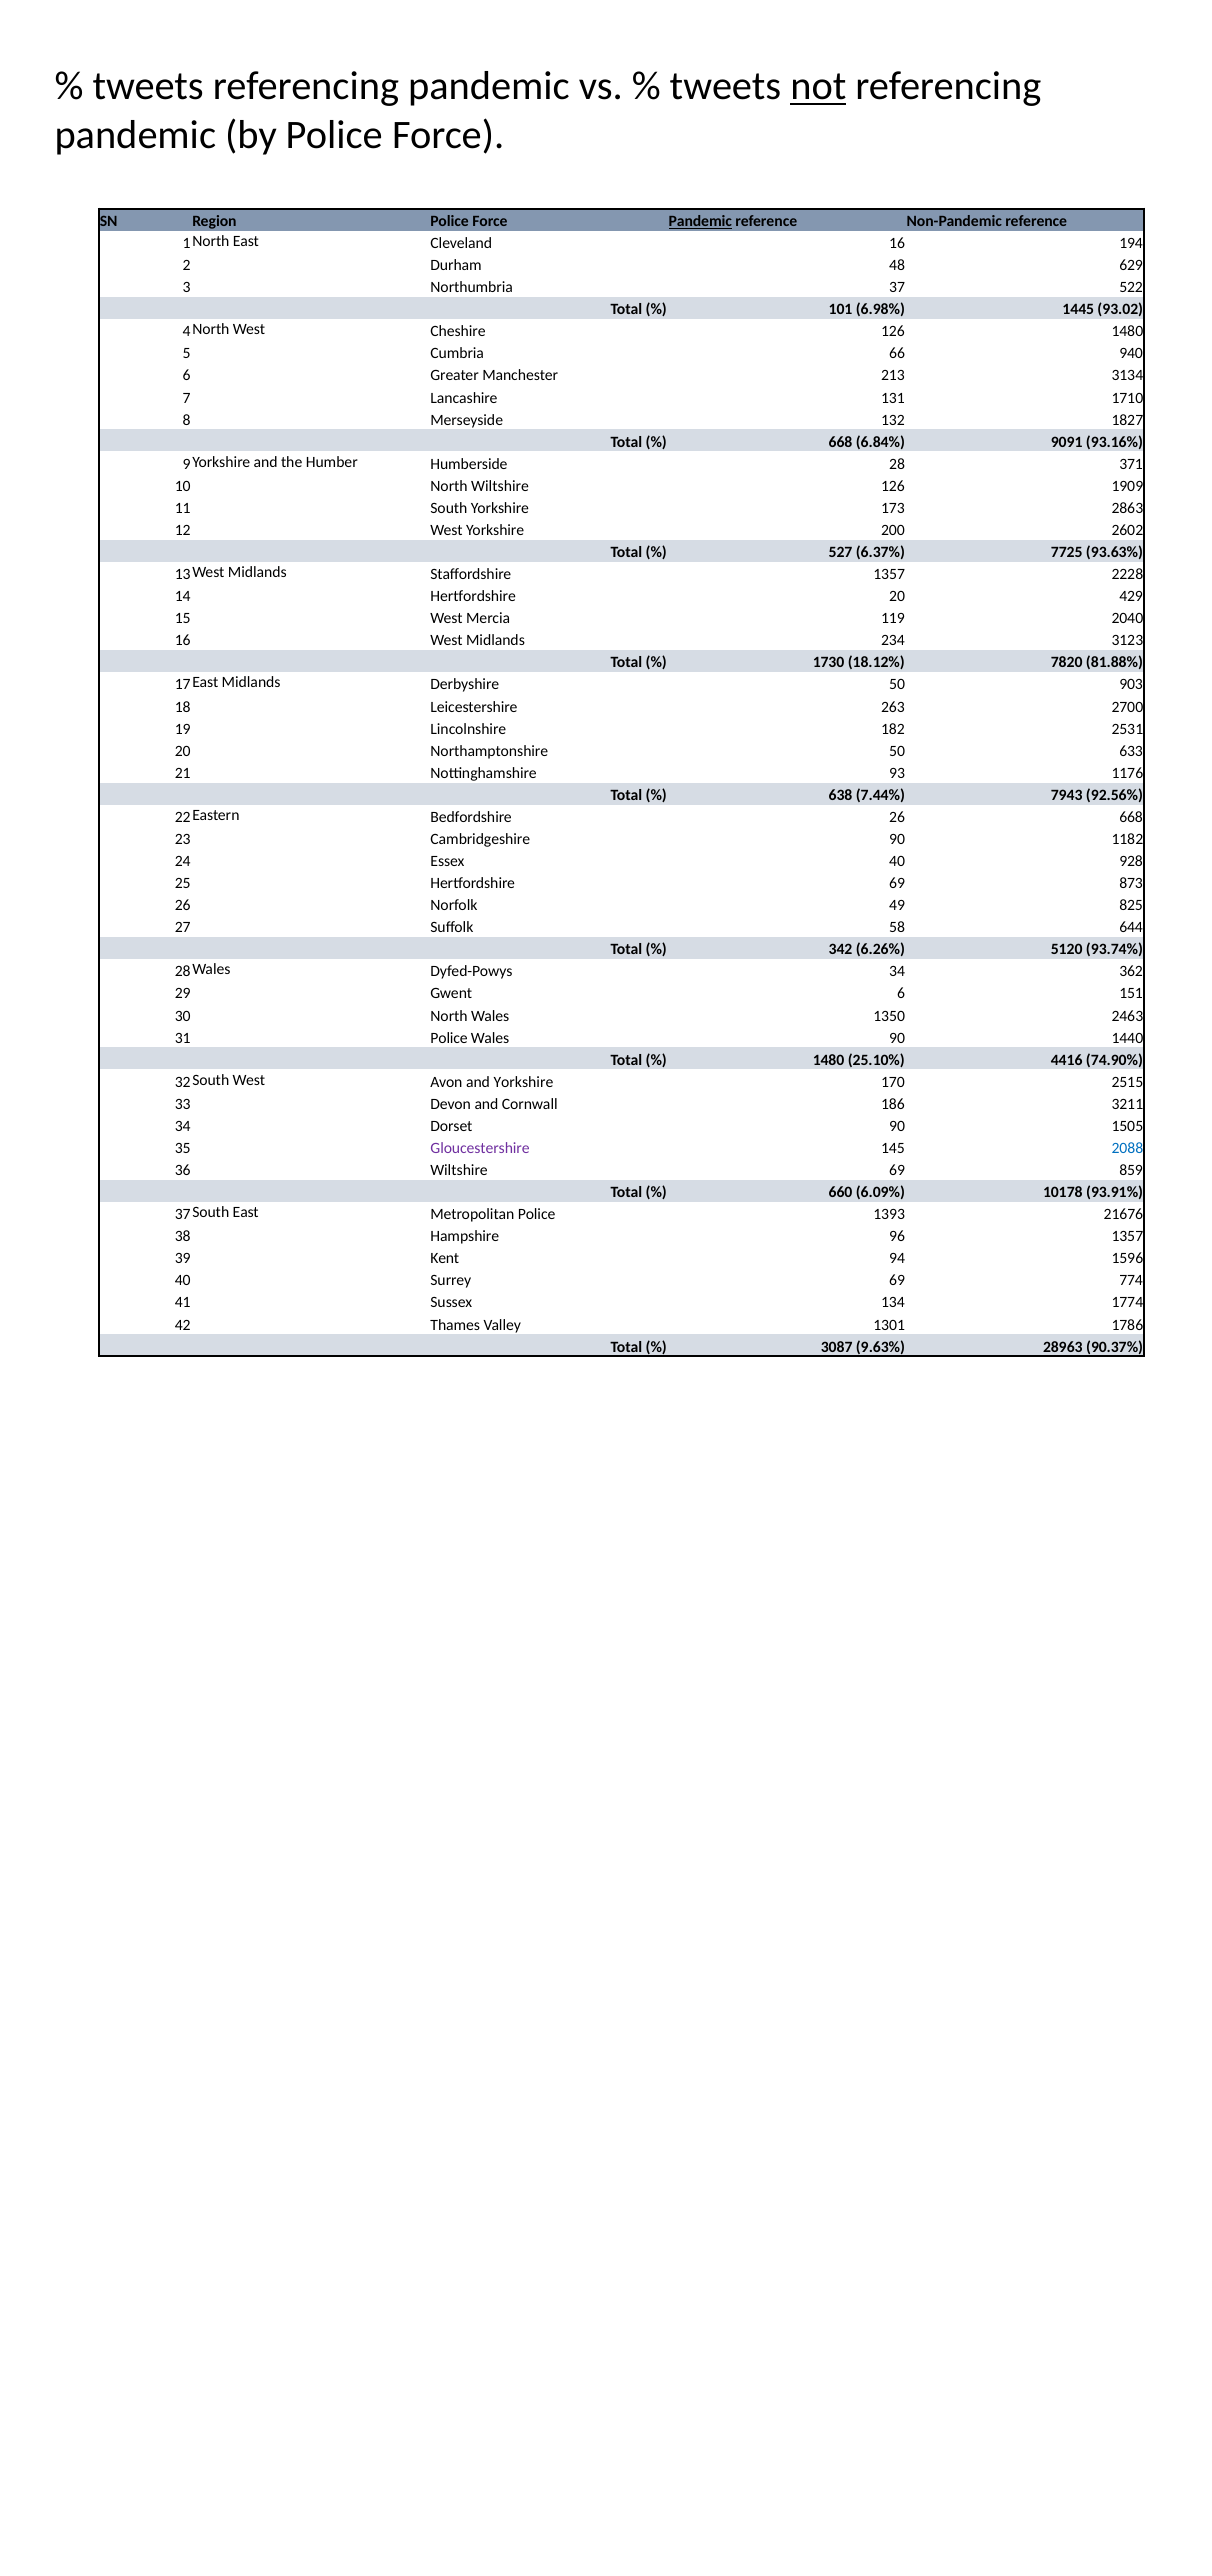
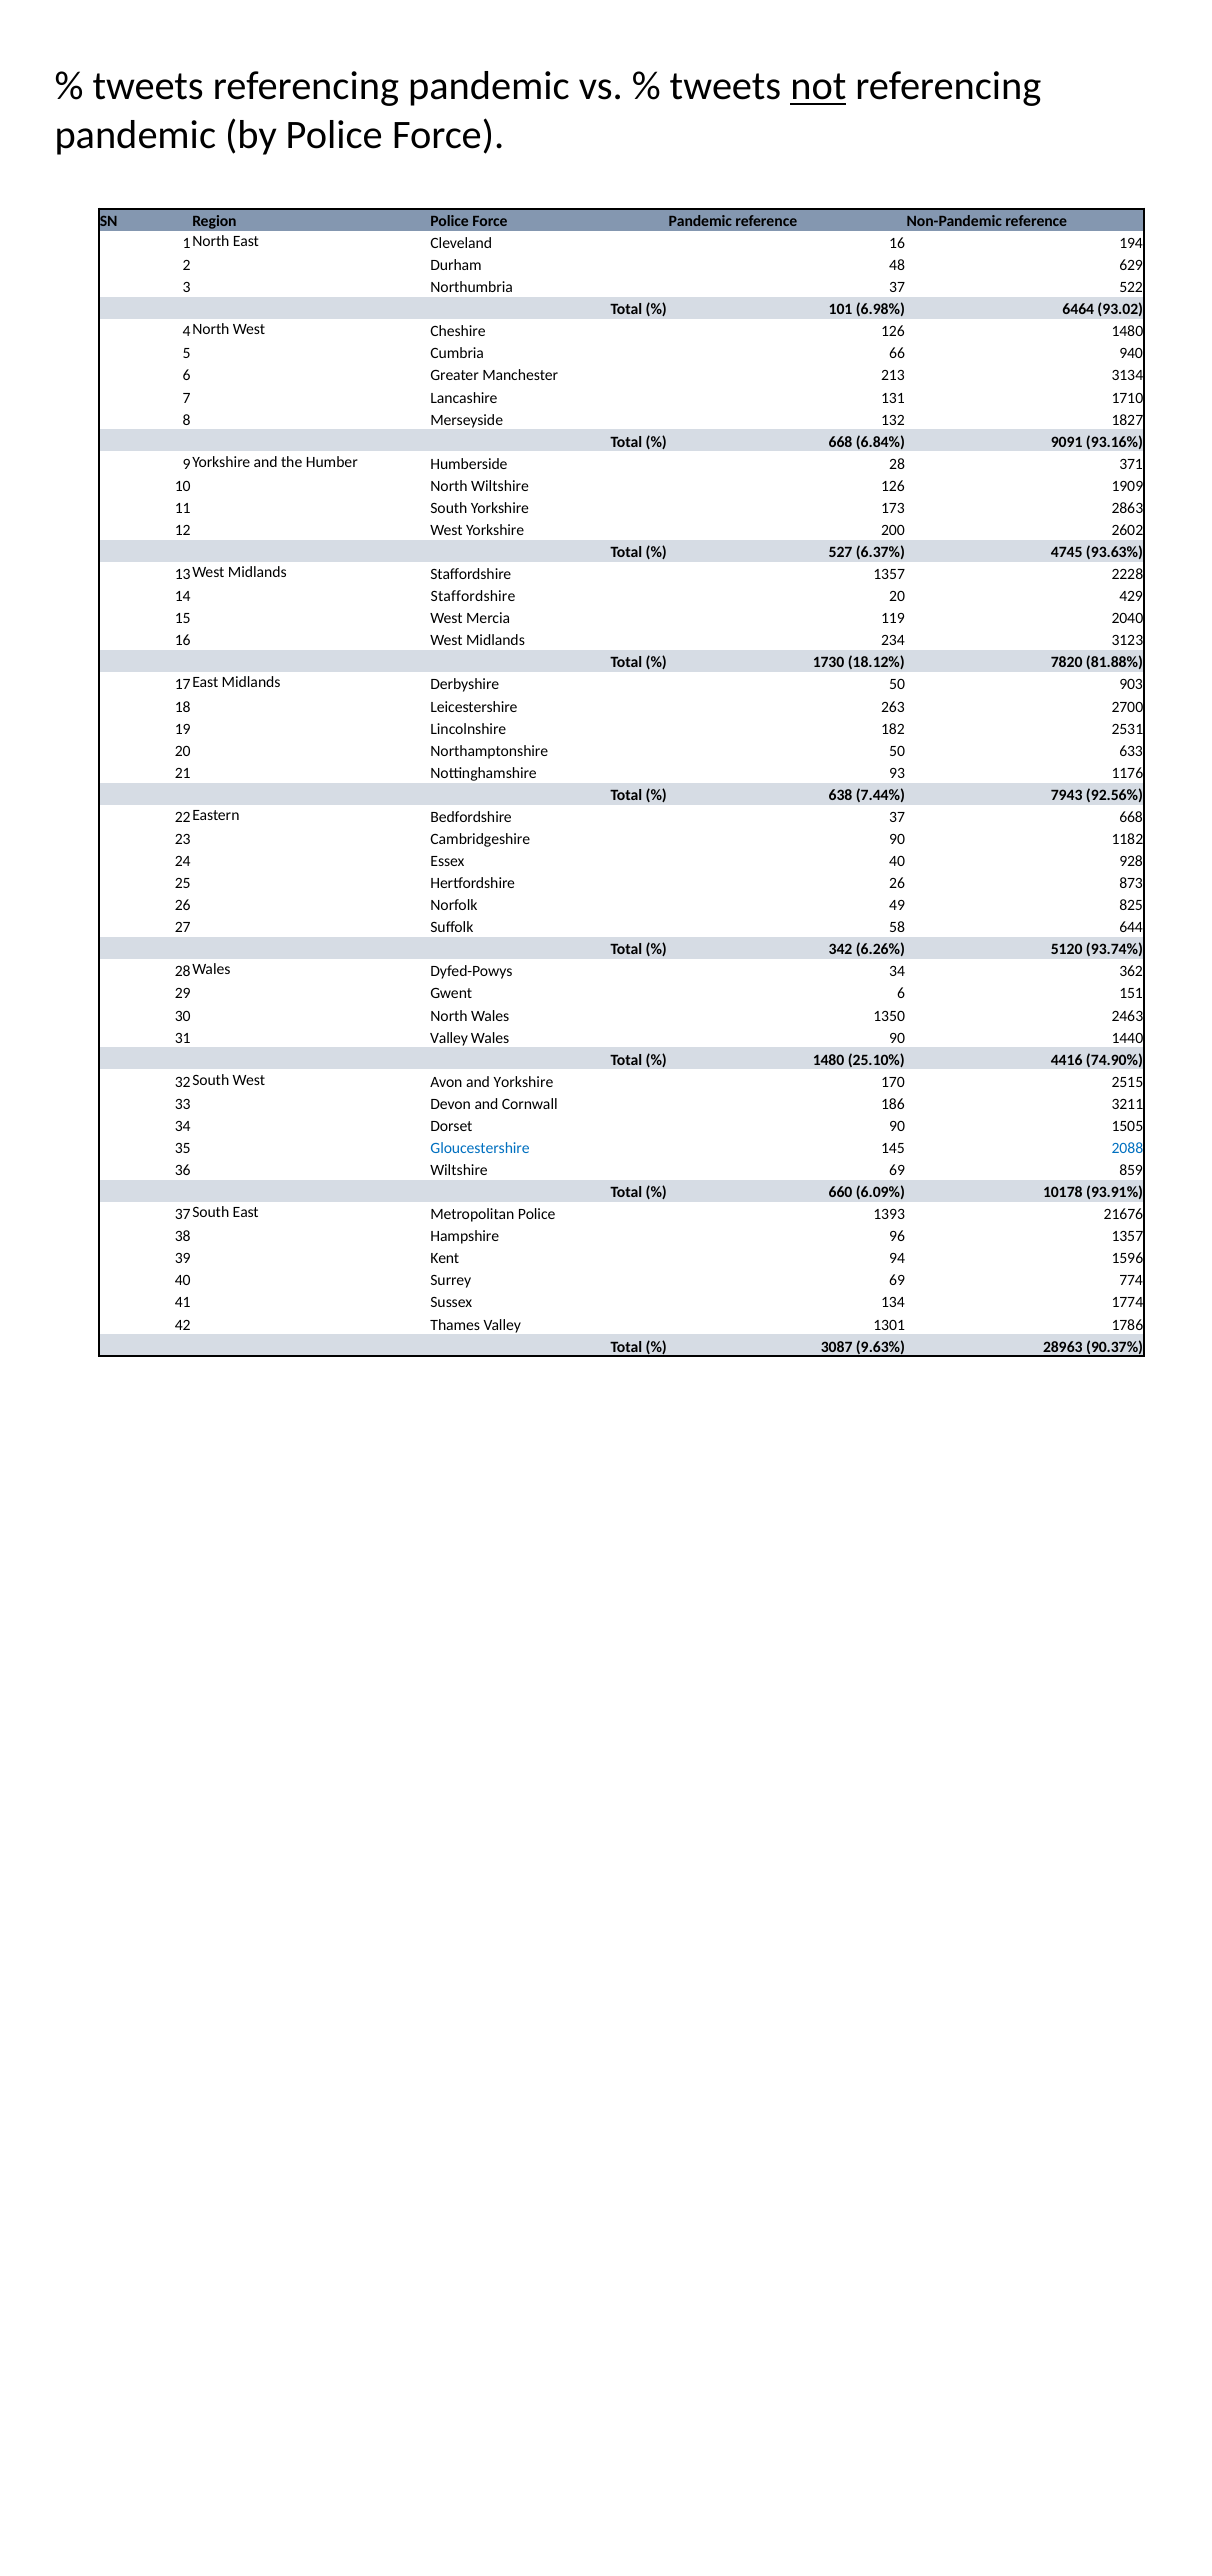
Pandemic at (700, 221) underline: present -> none
1445: 1445 -> 6464
7725: 7725 -> 4745
14 Hertfordshire: Hertfordshire -> Staffordshire
Bedfordshire 26: 26 -> 37
Hertfordshire 69: 69 -> 26
31 Police: Police -> Valley
Gloucestershire colour: purple -> blue
